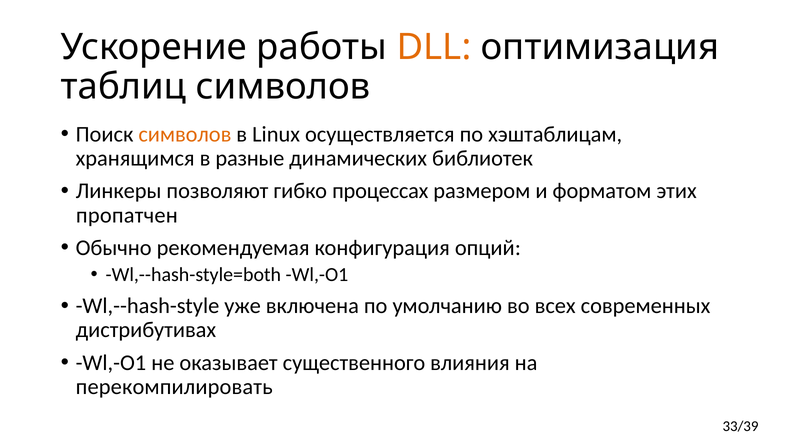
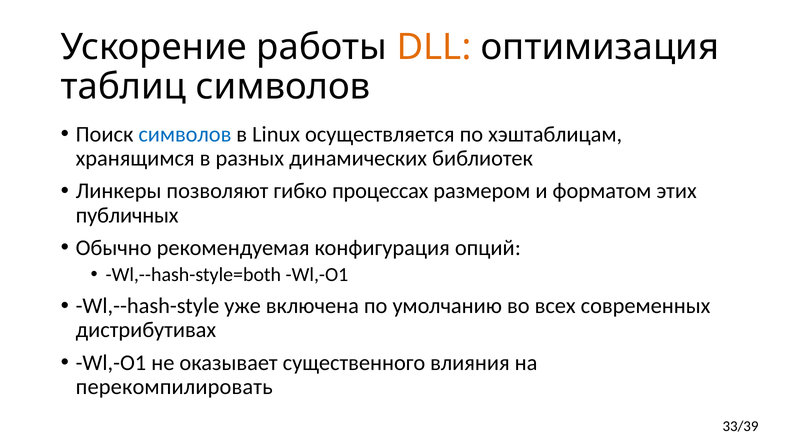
символов at (185, 134) colour: orange -> blue
разные: разные -> разных
пропатчен: пропатчен -> публичных
